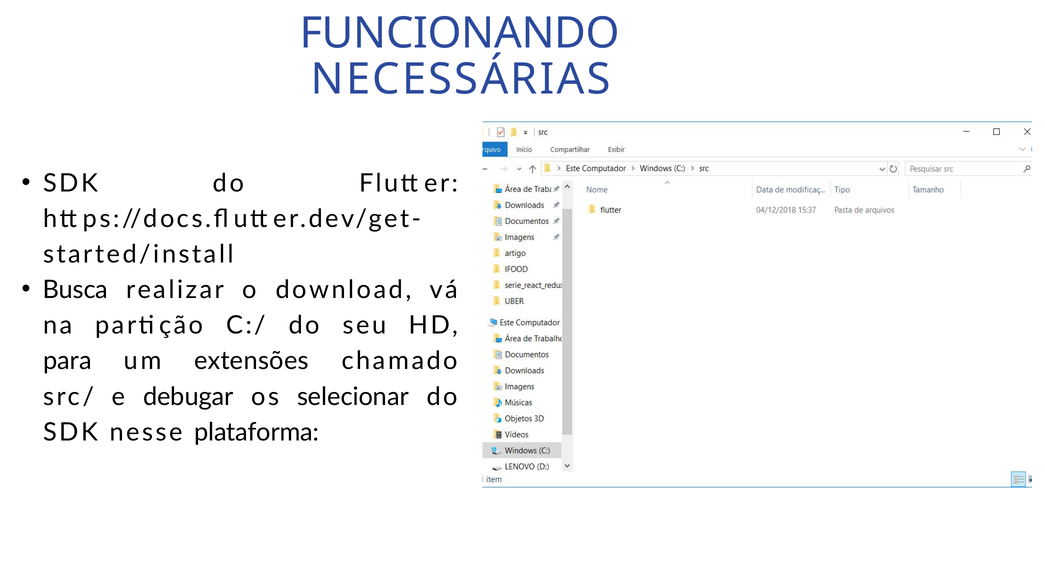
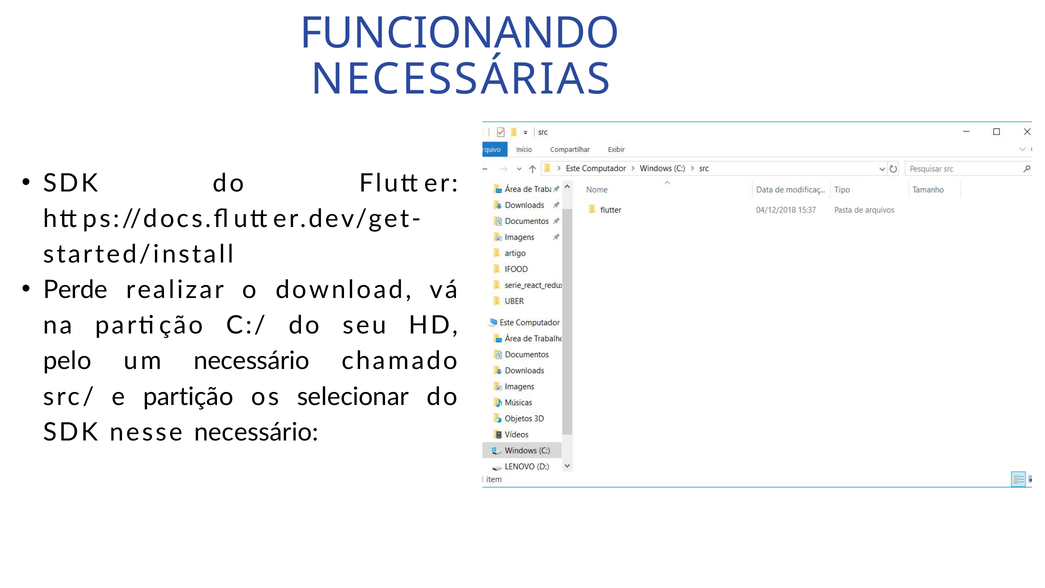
Busca: Busca -> Perde
para: para -> pelo
um extensões: extensões -> necessário
e debugar: debugar -> partição
nesse plataforma: plataforma -> necessário
